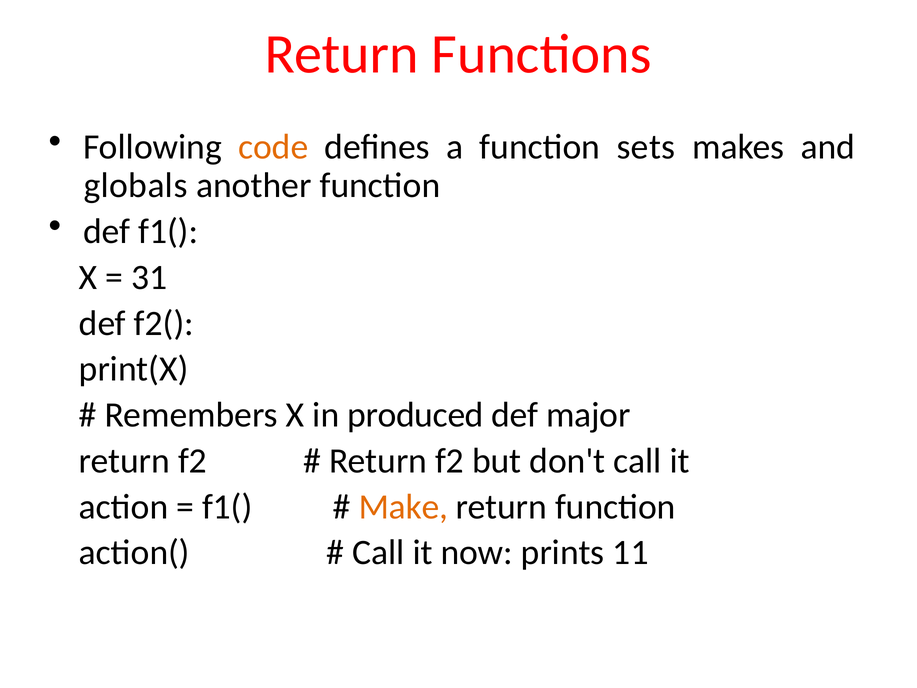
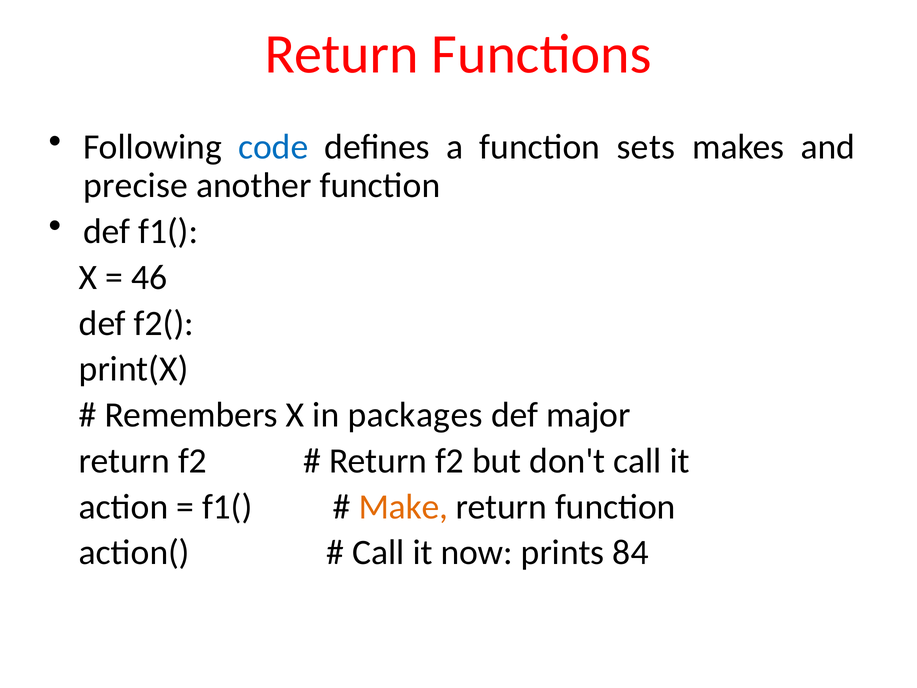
code colour: orange -> blue
globals: globals -> precise
31: 31 -> 46
produced: produced -> packages
11: 11 -> 84
